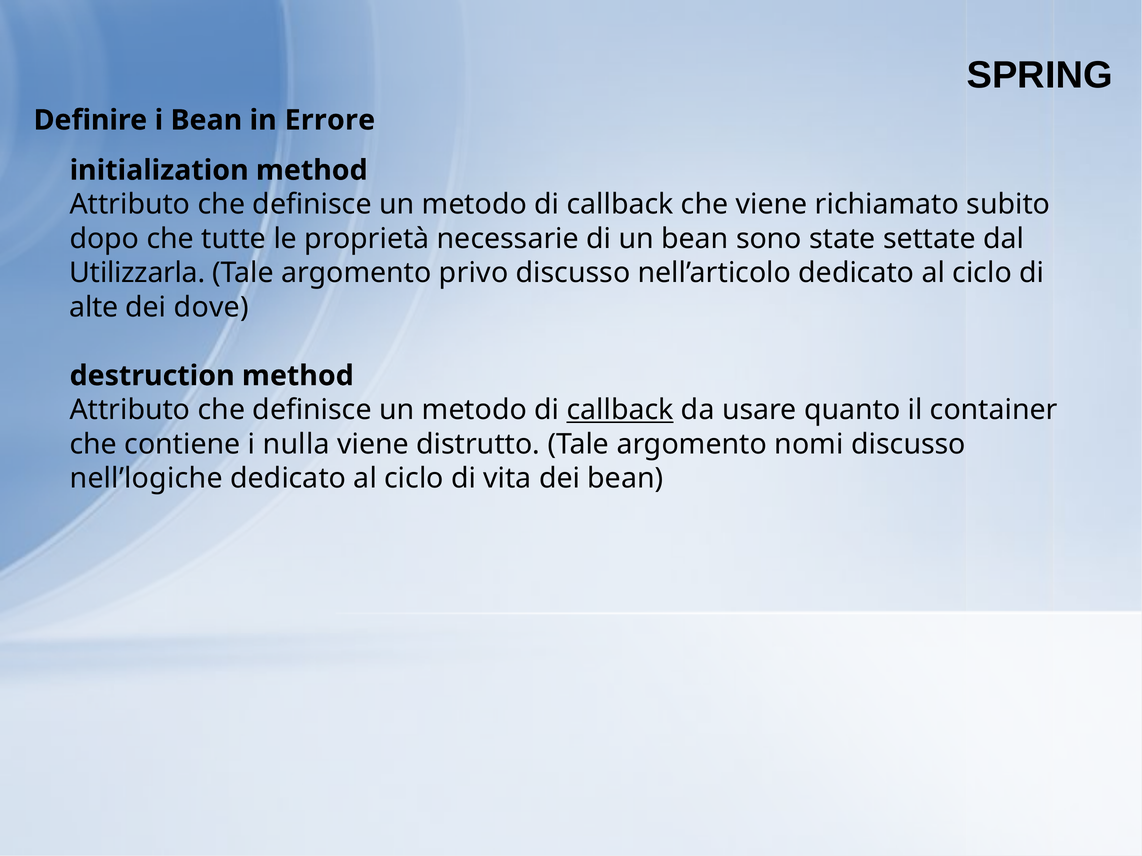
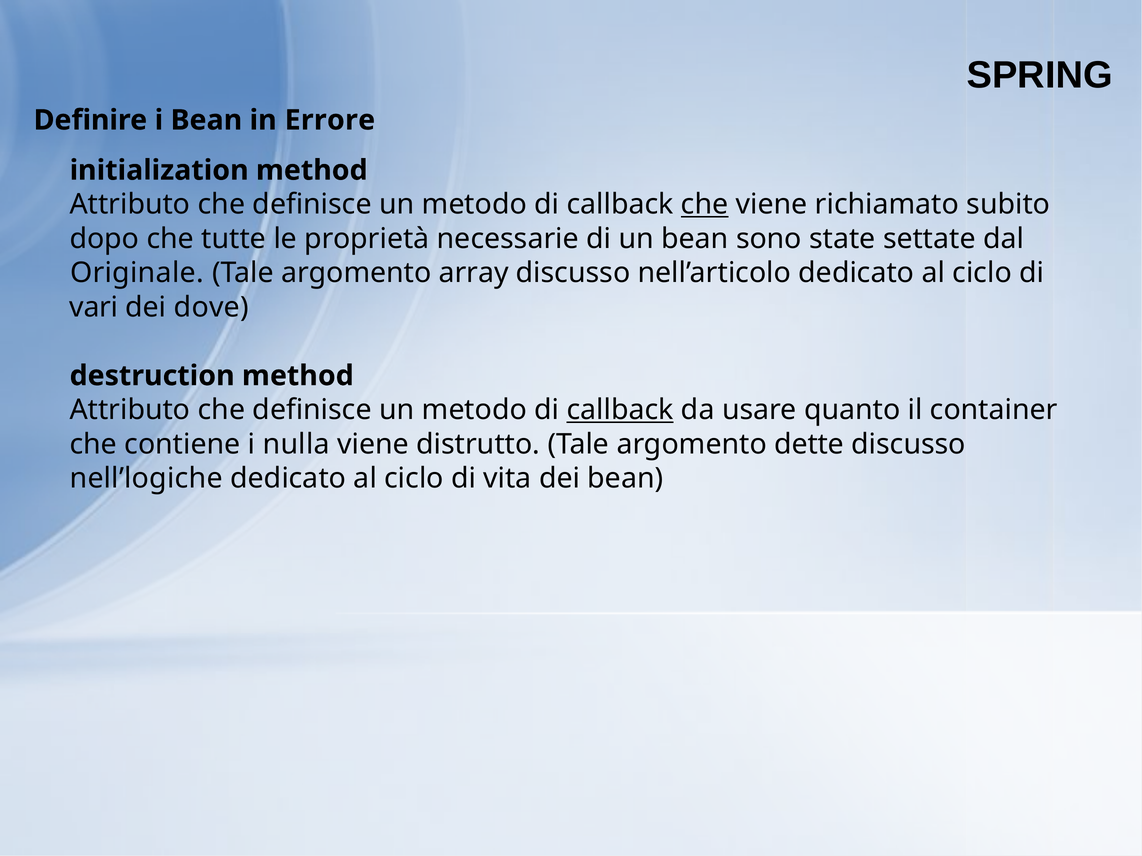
che at (705, 205) underline: none -> present
Utilizzarla: Utilizzarla -> Originale
privo: privo -> array
alte: alte -> vari
nomi: nomi -> dette
